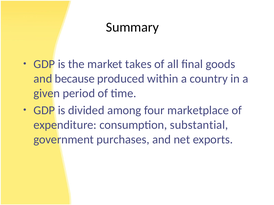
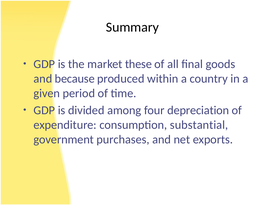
takes: takes -> these
marketplace: marketplace -> depreciation
